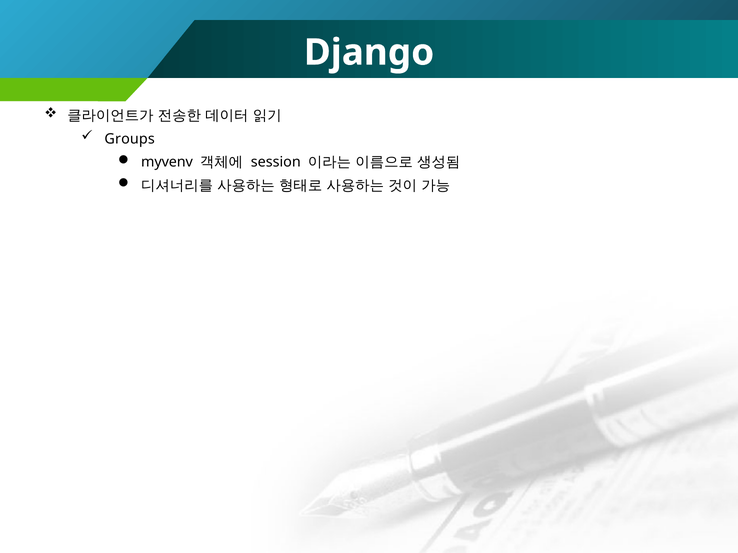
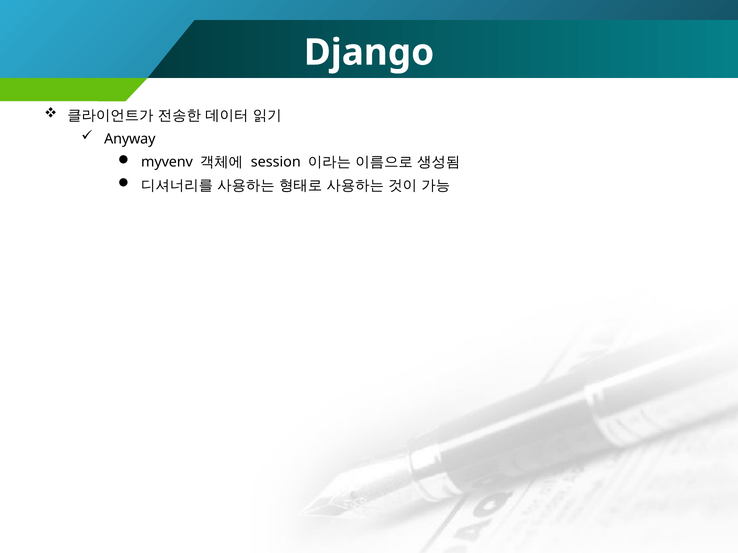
Groups: Groups -> Anyway
